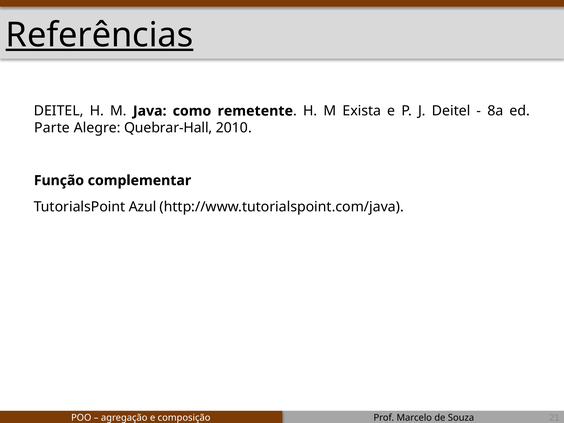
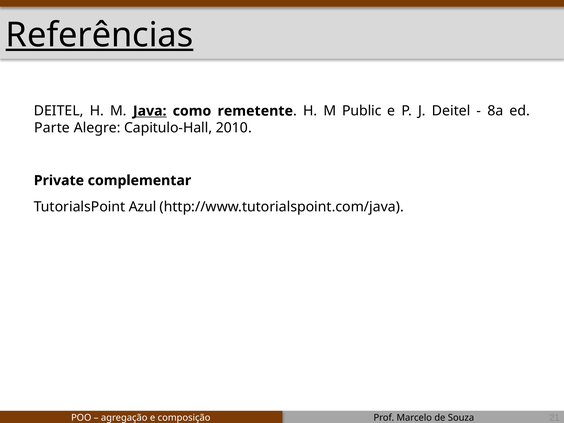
Java underline: none -> present
Exista: Exista -> Public
Quebrar-Hall: Quebrar-Hall -> Capitulo-Hall
Função: Função -> Private
